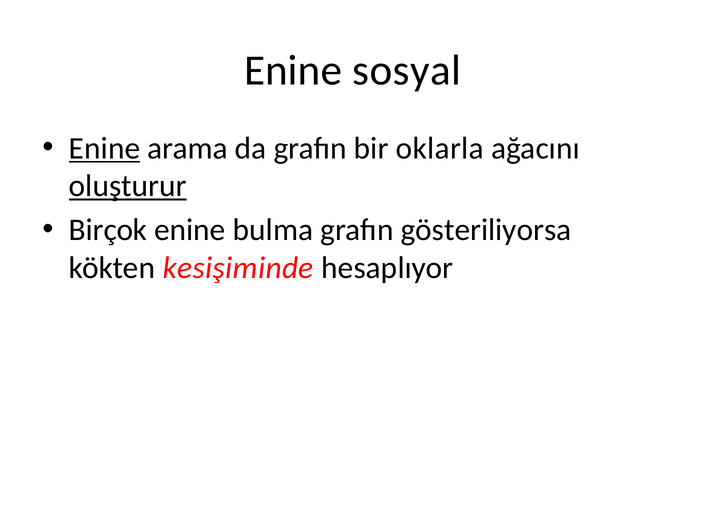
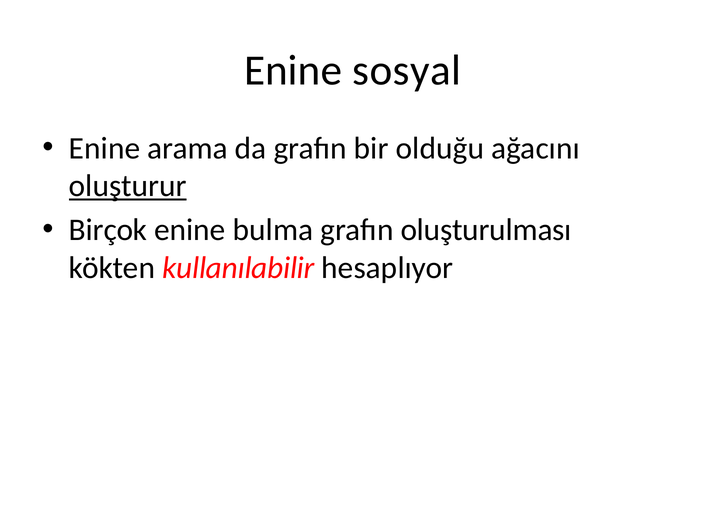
Enine at (105, 148) underline: present -> none
oklarla: oklarla -> olduğu
gösteriliyorsa: gösteriliyorsa -> oluşturulması
kesişiminde: kesişiminde -> kullanılabilir
